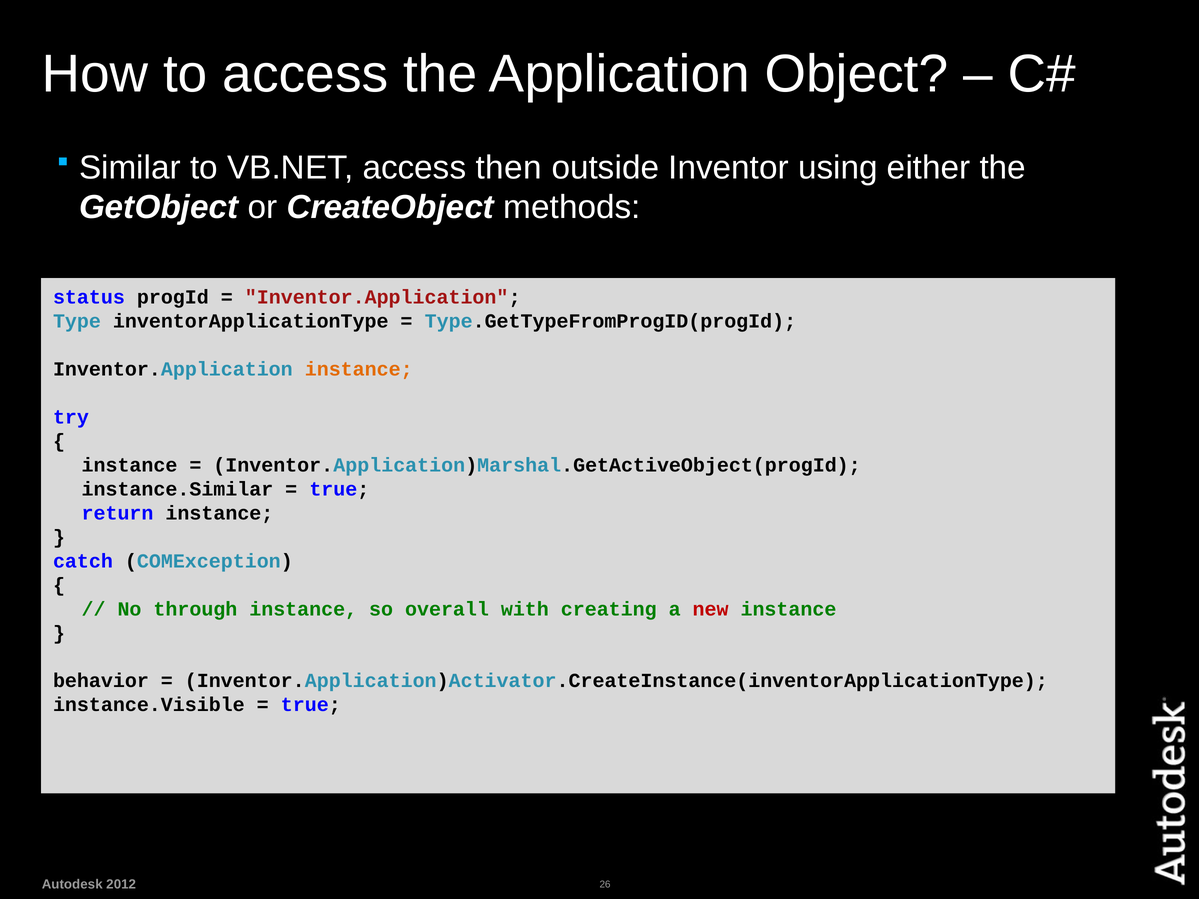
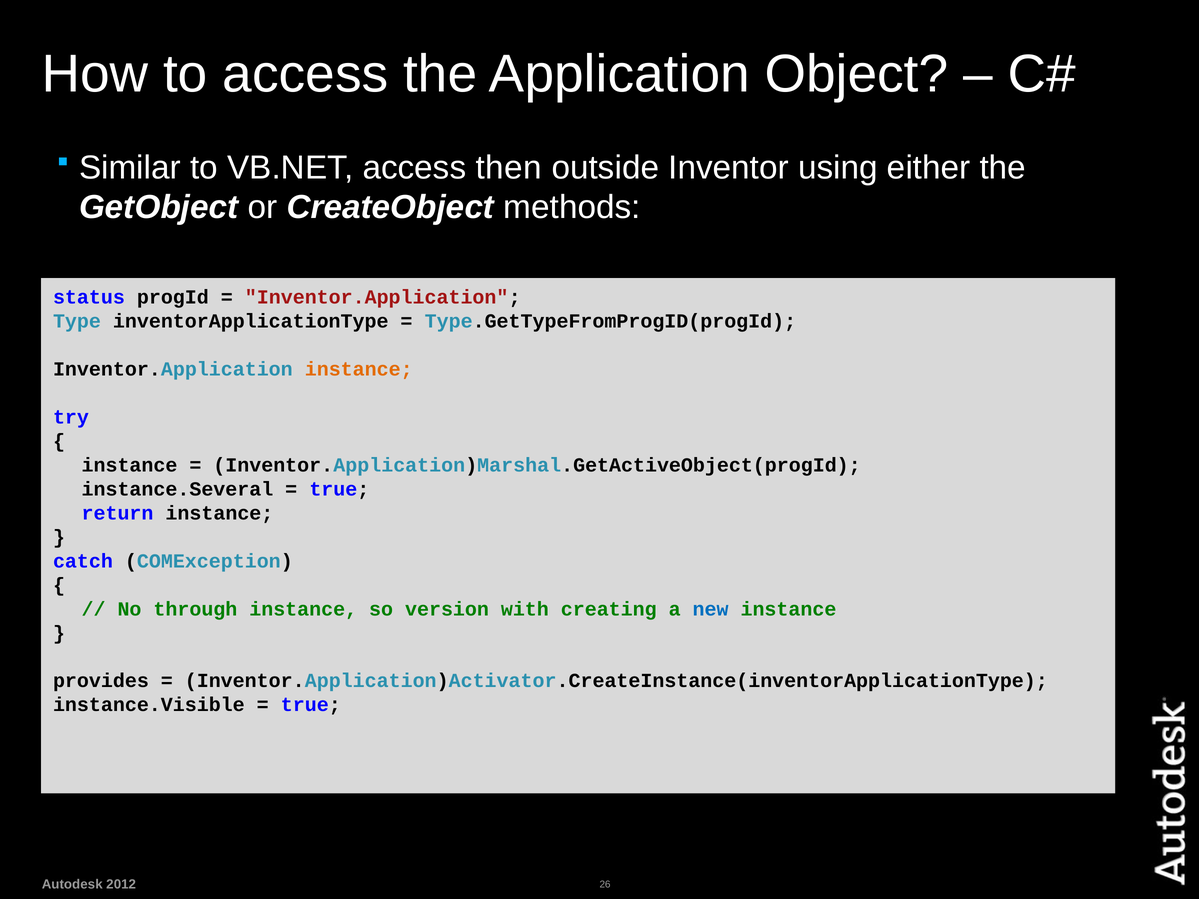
instance.Similar: instance.Similar -> instance.Several
overall: overall -> version
new colour: red -> blue
behavior: behavior -> provides
